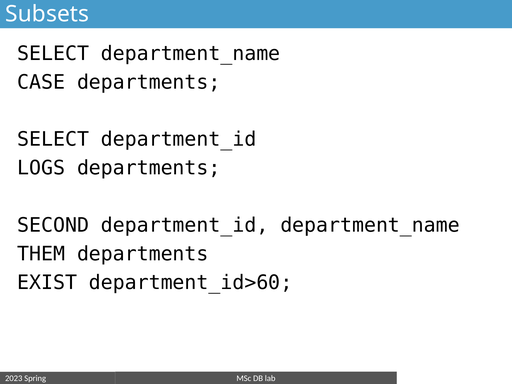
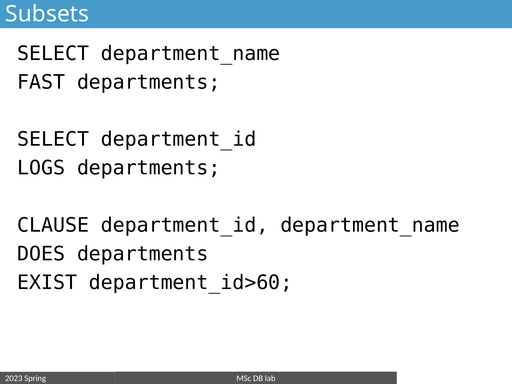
CASE: CASE -> FAST
SECOND: SECOND -> CLAUSE
THEM: THEM -> DOES
